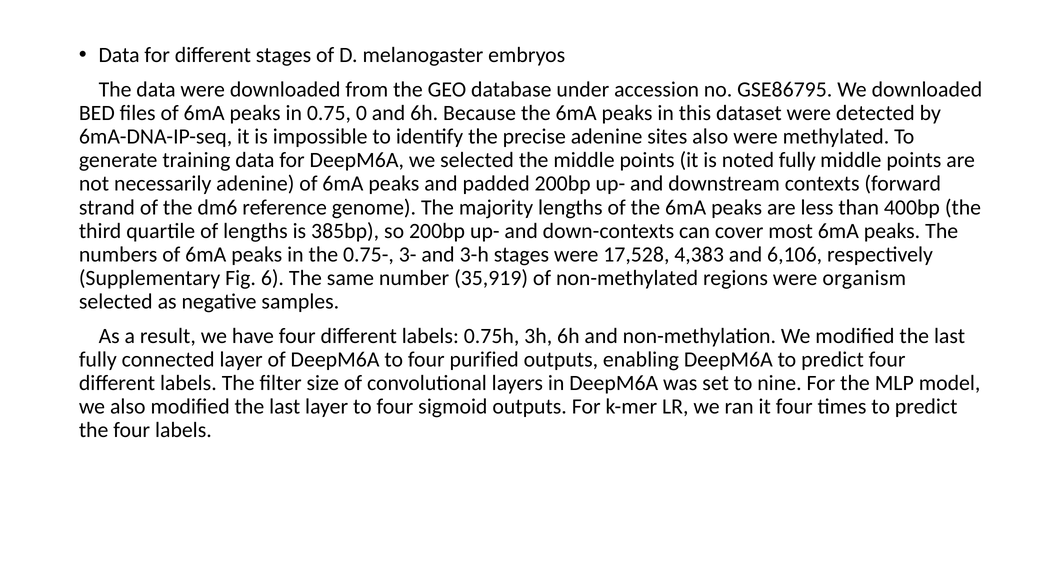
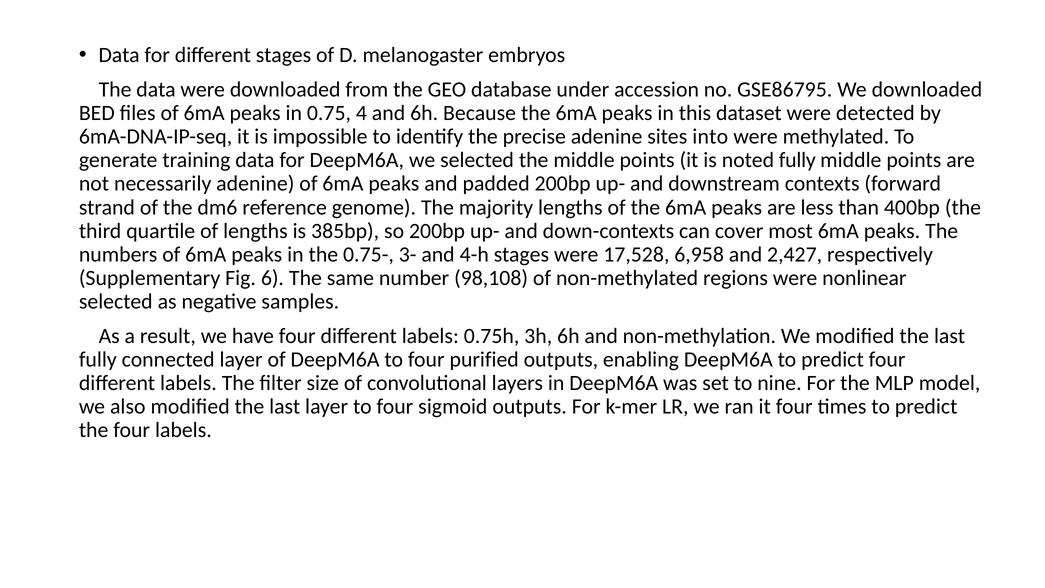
0: 0 -> 4
sites also: also -> into
3-h: 3-h -> 4-h
4,383: 4,383 -> 6,958
6,106: 6,106 -> 2,427
35,919: 35,919 -> 98,108
organism: organism -> nonlinear
